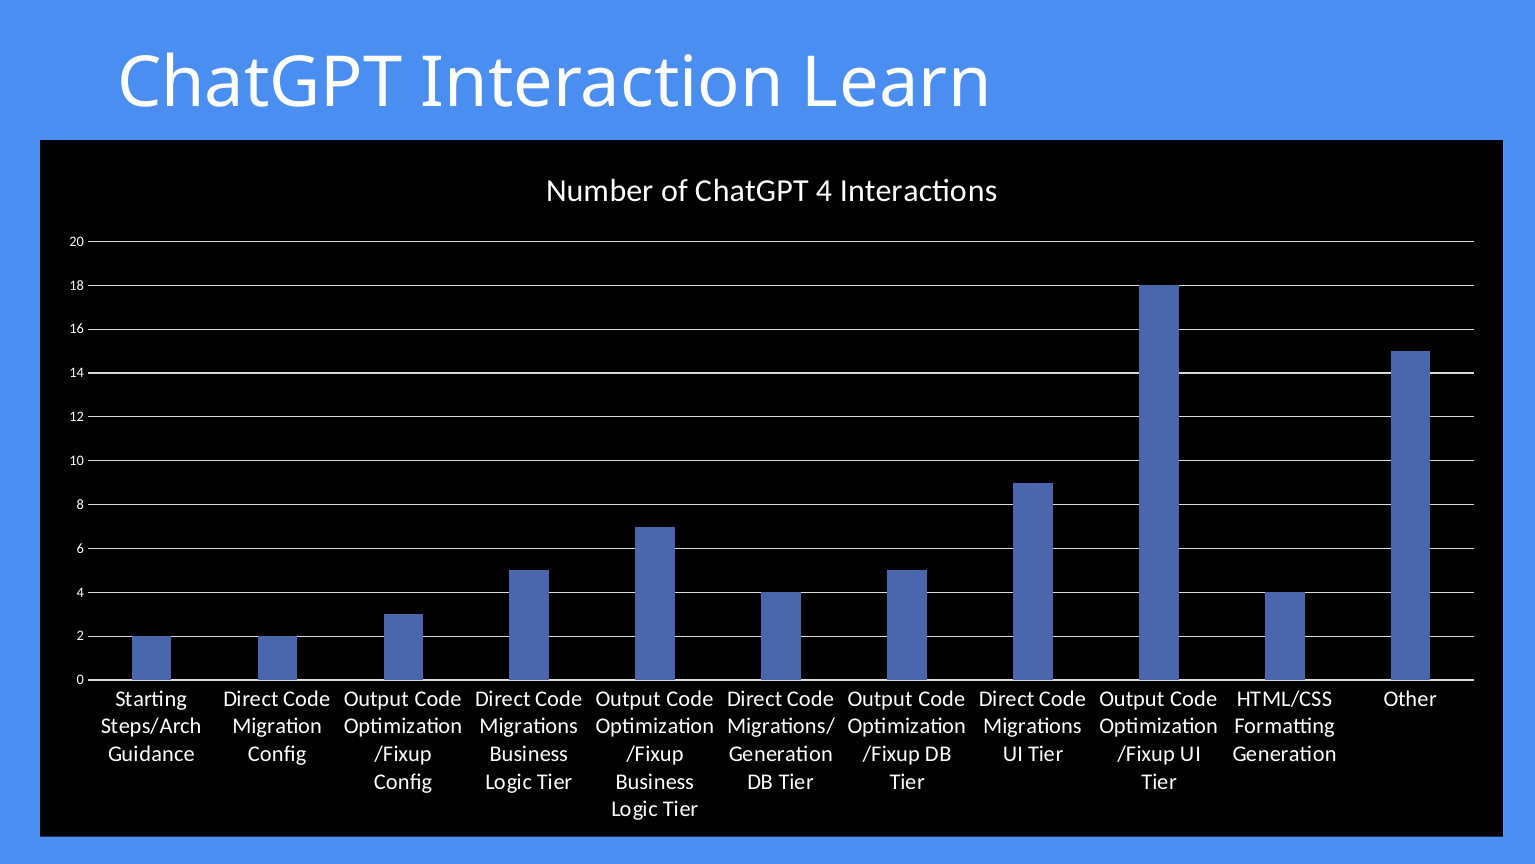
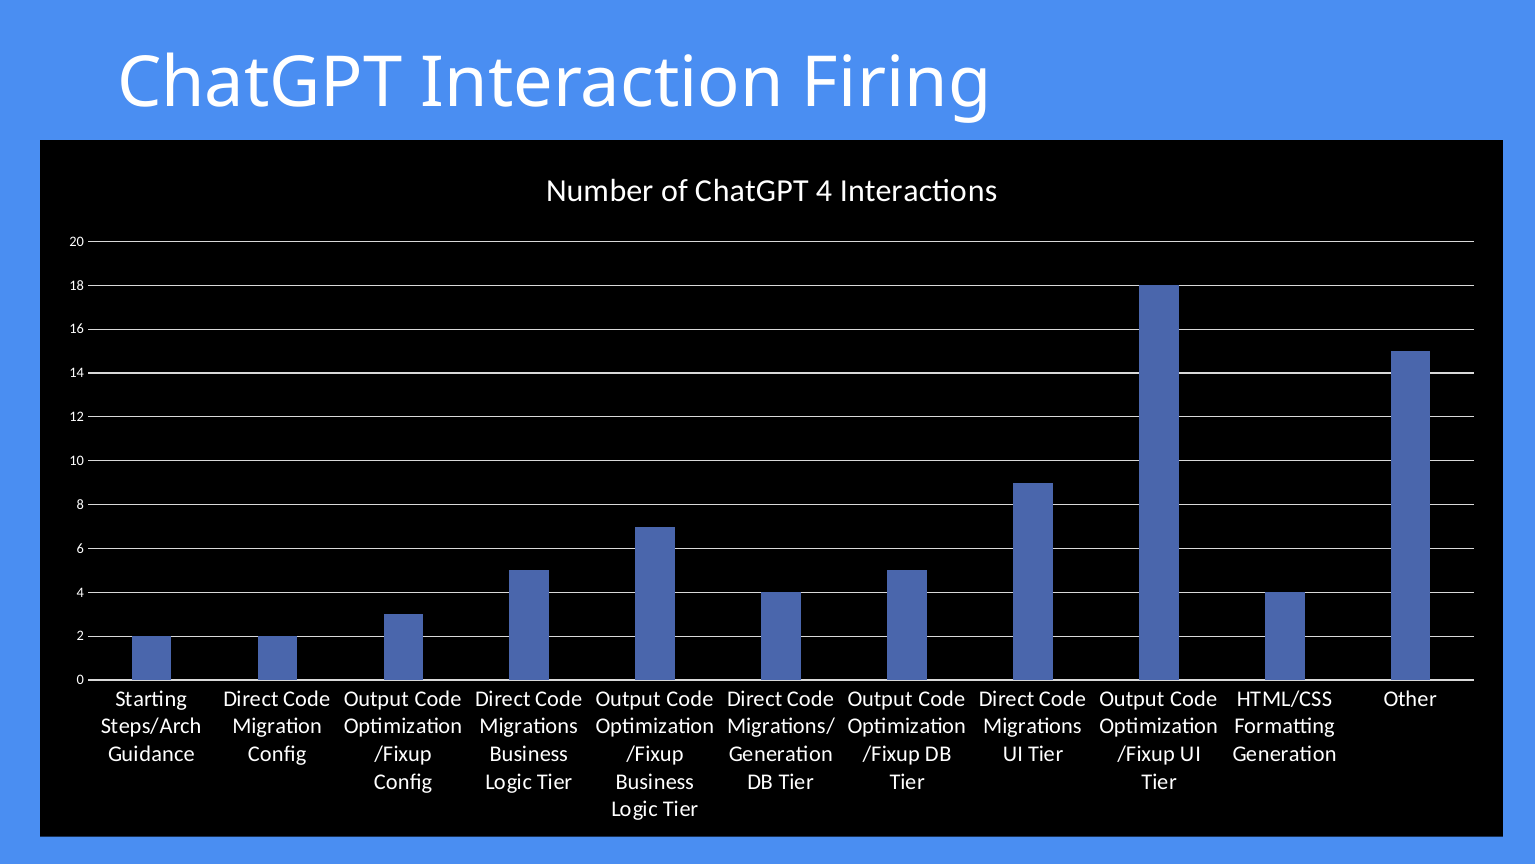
Learn: Learn -> Firing
